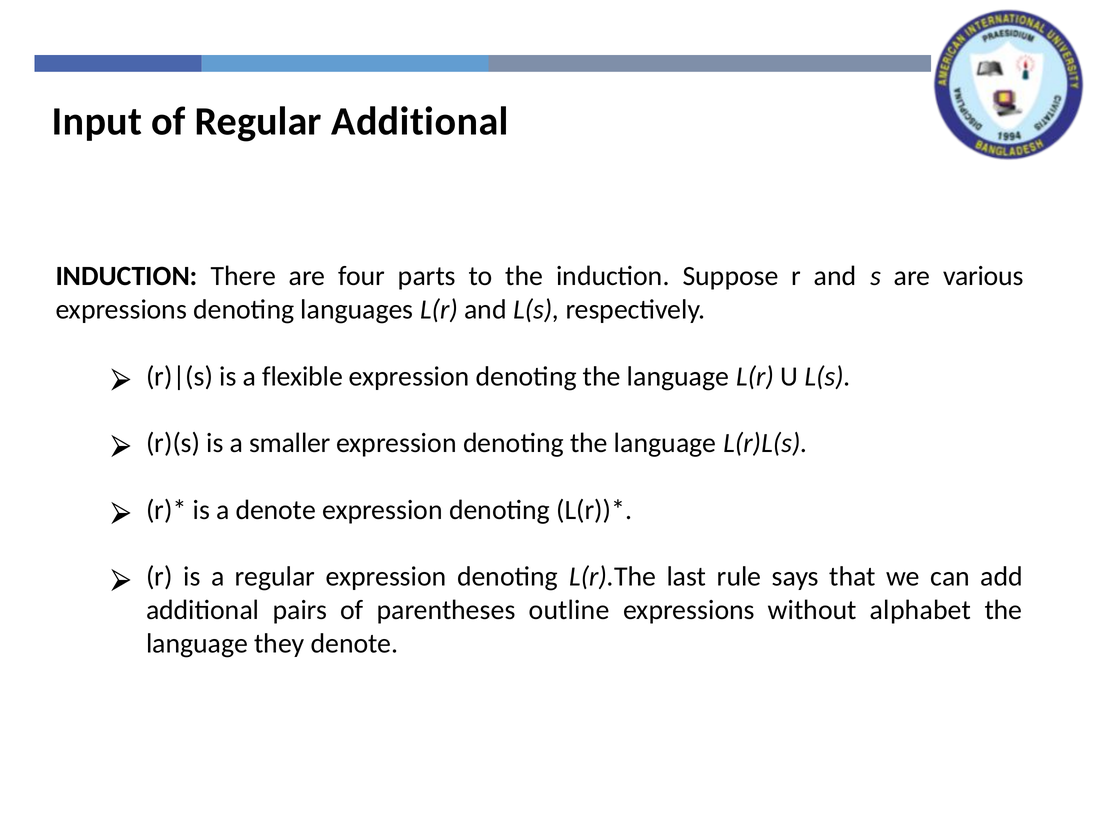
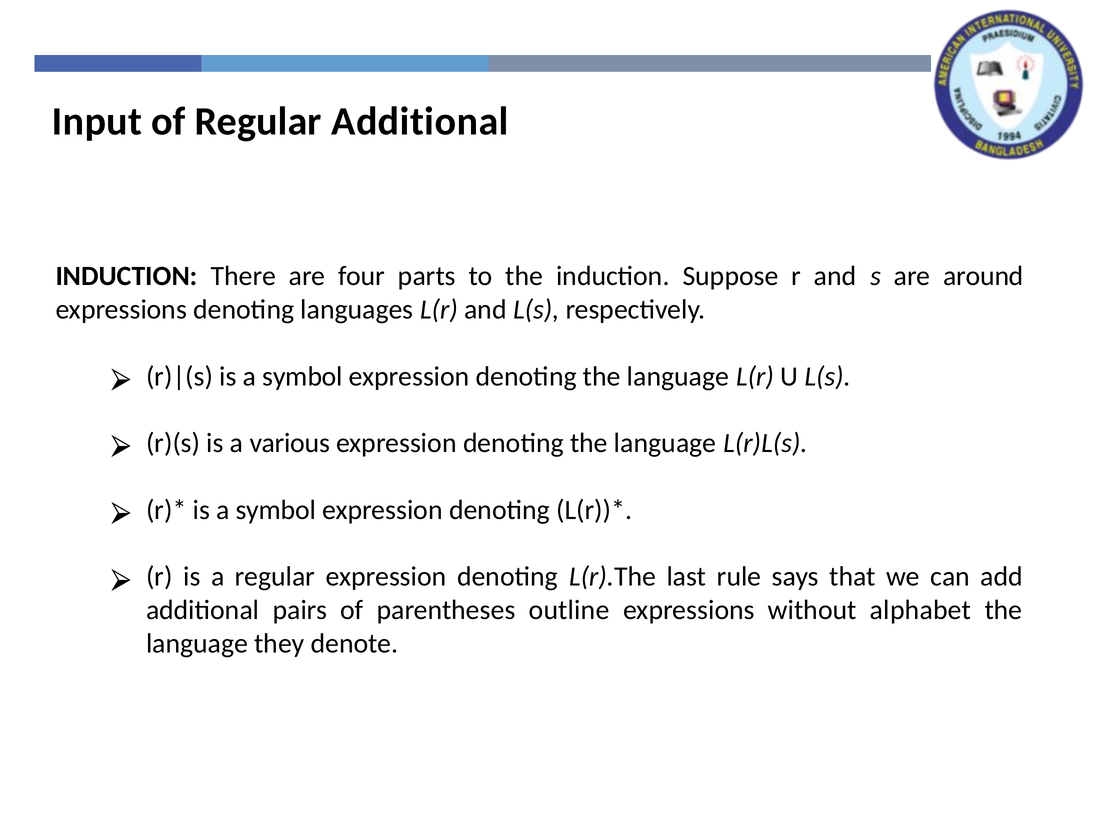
various: various -> around
flexible at (303, 376): flexible -> symbol
smaller: smaller -> various
denote at (276, 510): denote -> symbol
